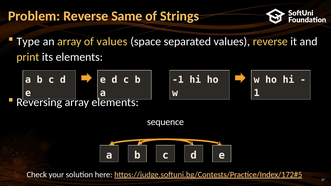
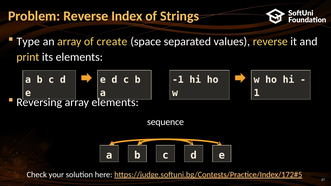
Same: Same -> Index
of values: values -> create
